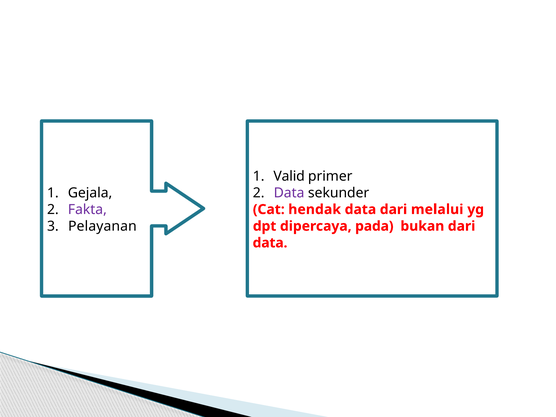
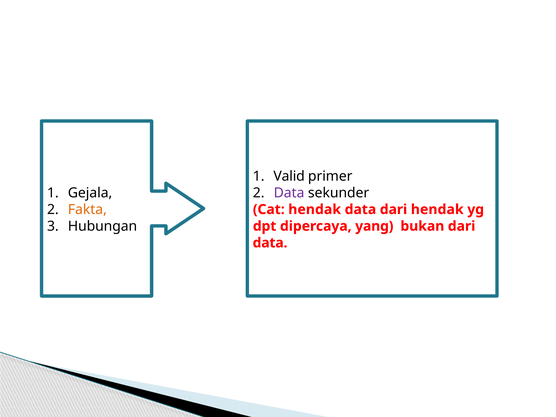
Fakta colour: purple -> orange
dari melalui: melalui -> hendak
Pelayanan: Pelayanan -> Hubungan
pada: pada -> yang
